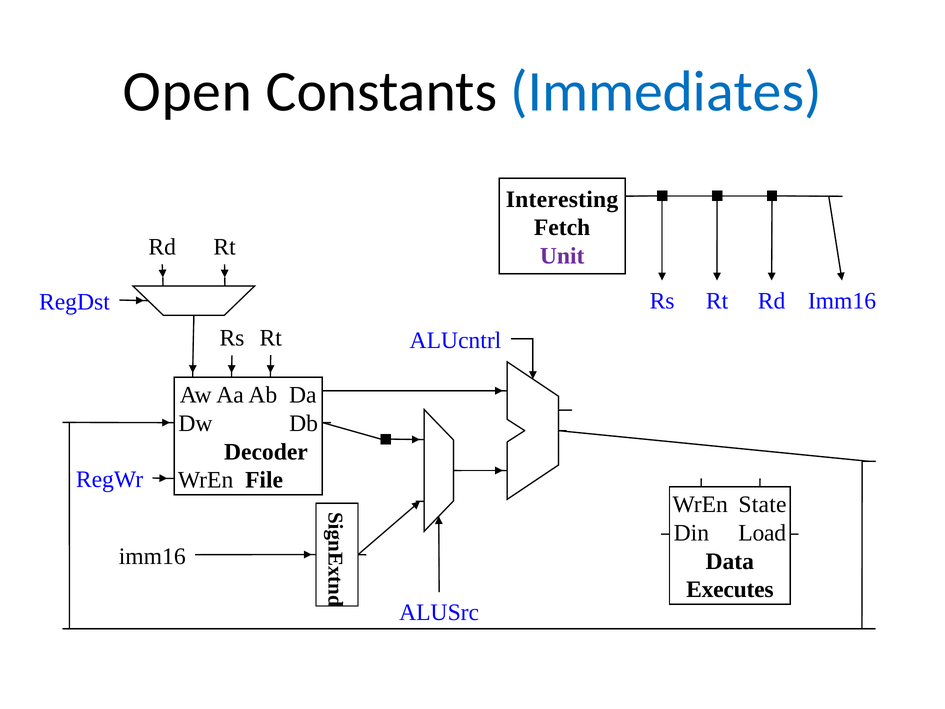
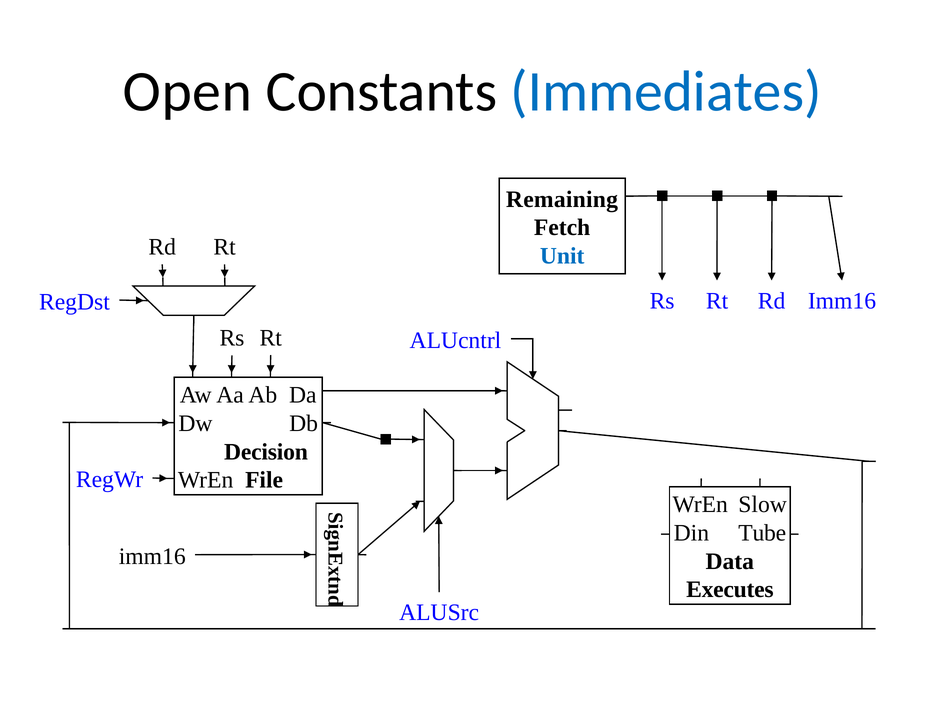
Interesting: Interesting -> Remaining
Unit colour: purple -> blue
Decoder: Decoder -> Decision
State: State -> Slow
Load: Load -> Tube
